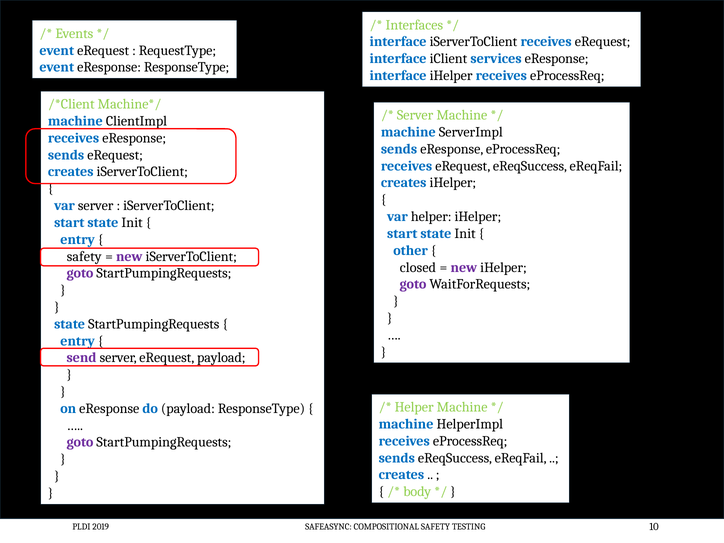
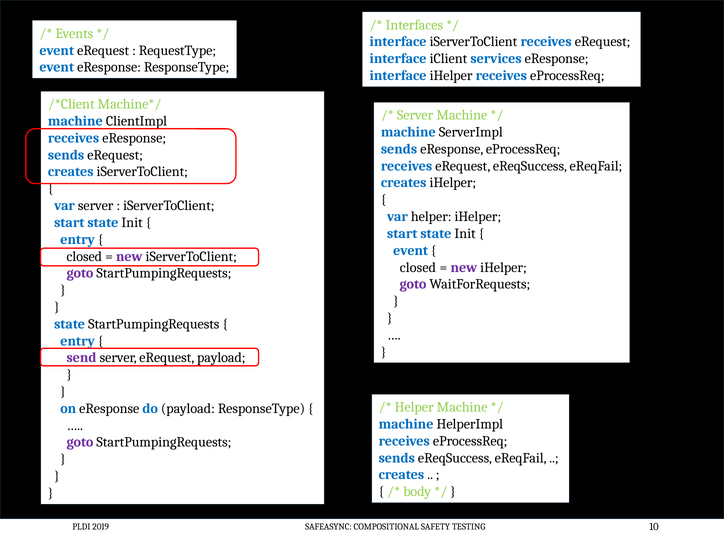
other at (411, 250): other -> event
safety at (84, 256): safety -> closed
